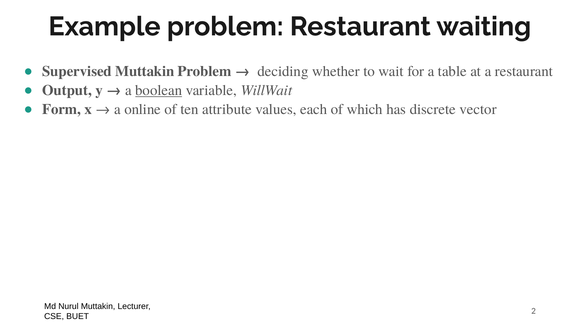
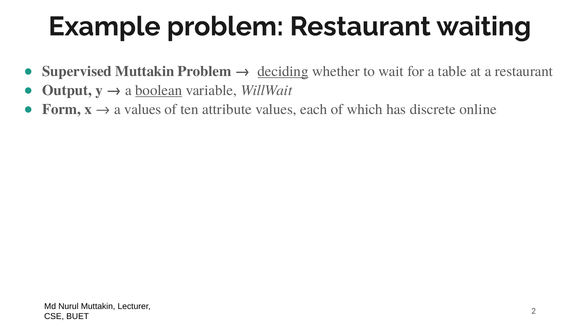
deciding underline: none -> present
a online: online -> values
vector: vector -> online
